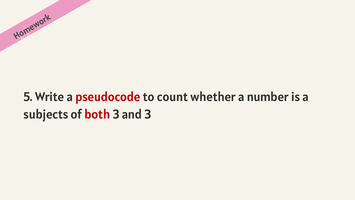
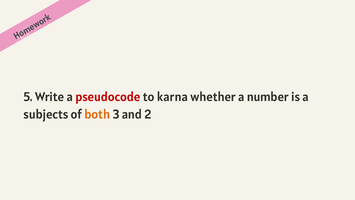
count: count -> karna
both colour: red -> orange
and 3: 3 -> 2
